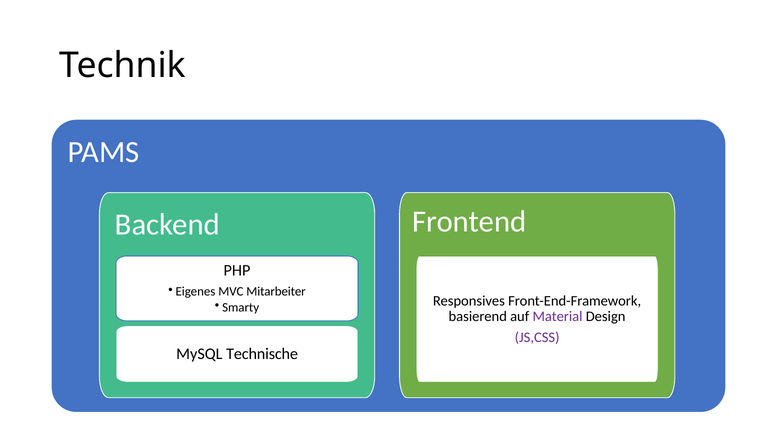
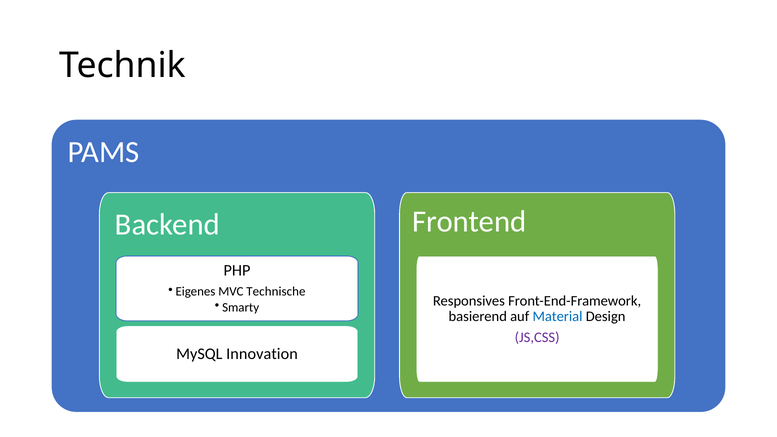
Mitarbeiter: Mitarbeiter -> Technische
Material colour: purple -> blue
Technische: Technische -> Innovation
